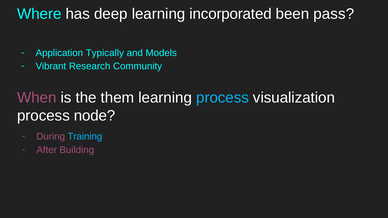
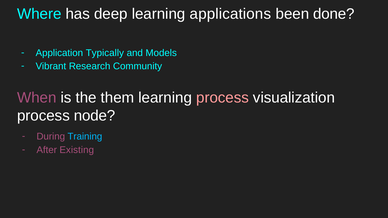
incorporated: incorporated -> applications
pass: pass -> done
process at (223, 98) colour: light blue -> pink
Building: Building -> Existing
